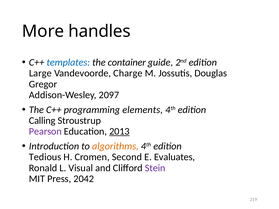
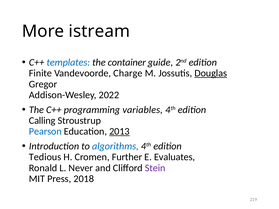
handles: handles -> istream
Large: Large -> Finite
Douglas underline: none -> present
2097: 2097 -> 2022
elements: elements -> variables
Pearson colour: purple -> blue
algorithms colour: orange -> blue
Second: Second -> Further
Visual: Visual -> Never
2042: 2042 -> 2018
